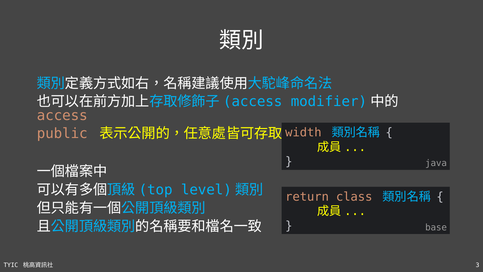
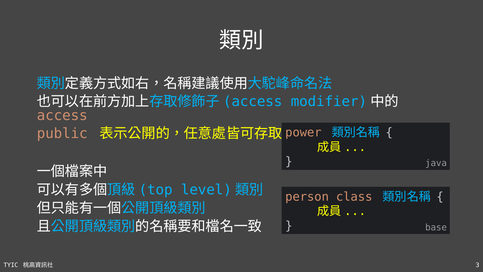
width: width -> power
return: return -> person
